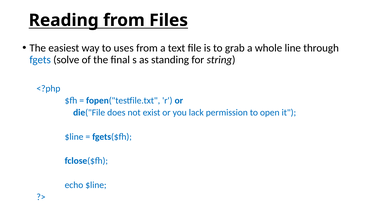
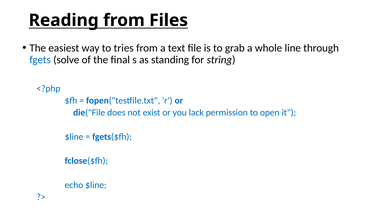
uses: uses -> tries
